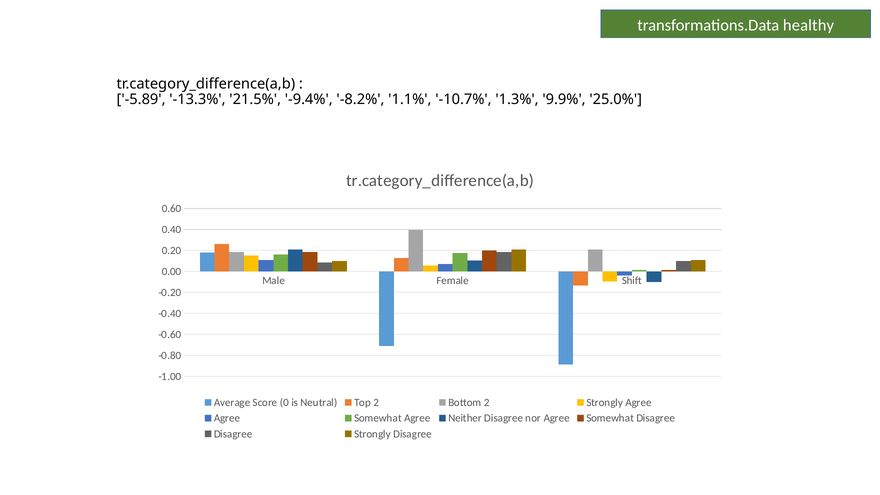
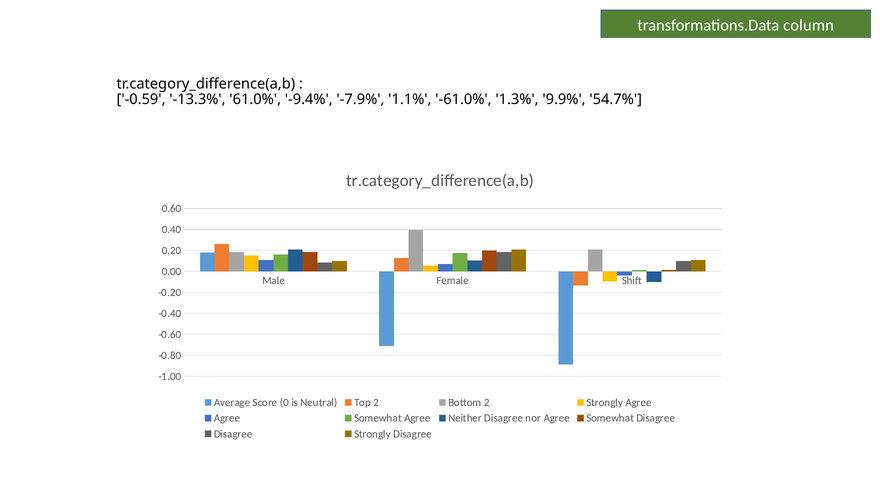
healthy: healthy -> column
-5.89: -5.89 -> -0.59
21.5%: 21.5% -> 61.0%
-8.2%: -8.2% -> -7.9%
-10.7%: -10.7% -> -61.0%
25.0%: 25.0% -> 54.7%
